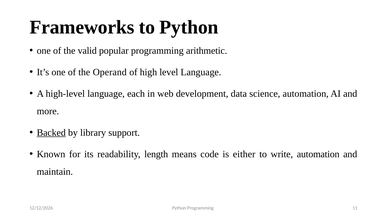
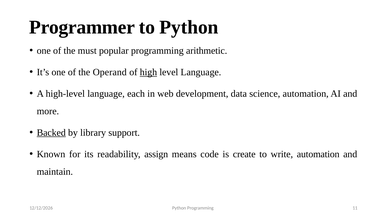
Frameworks: Frameworks -> Programmer
valid: valid -> must
high underline: none -> present
length: length -> assign
either: either -> create
